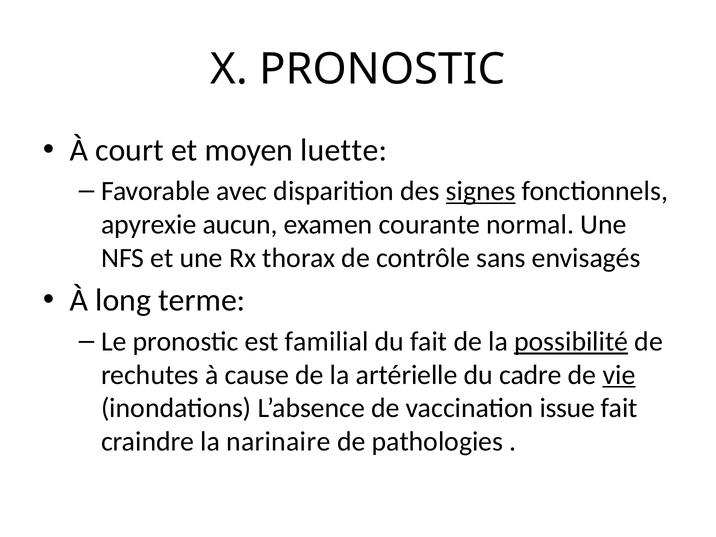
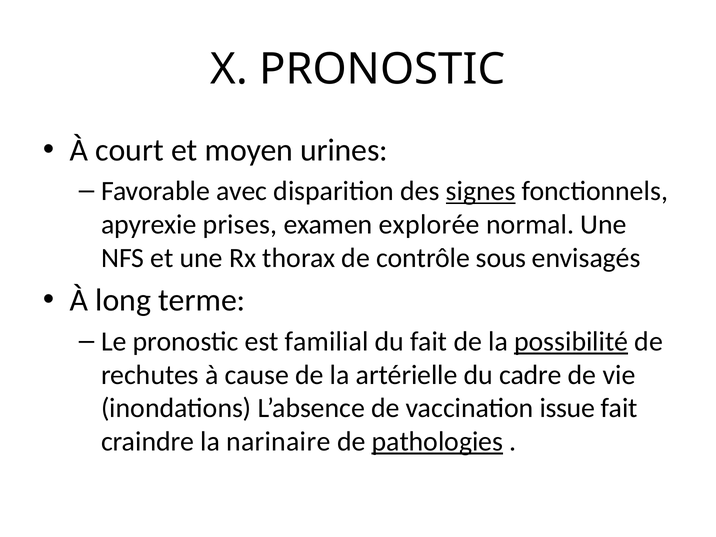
luette: luette -> urines
aucun: aucun -> prises
courante: courante -> explorée
sans: sans -> sous
vie underline: present -> none
pathologies underline: none -> present
